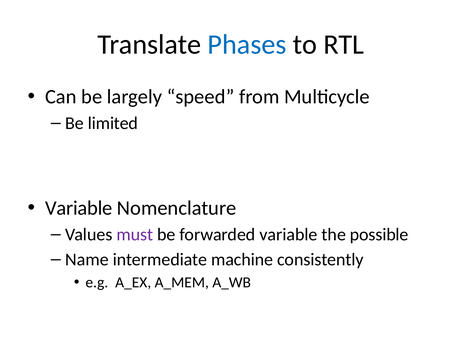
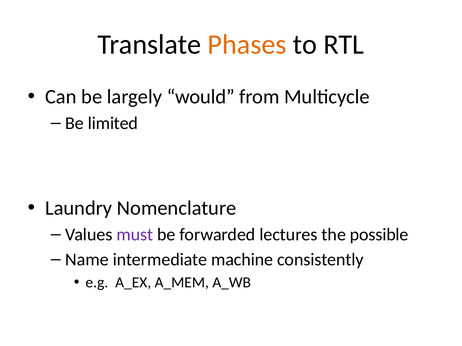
Phases colour: blue -> orange
speed: speed -> would
Variable at (79, 208): Variable -> Laundry
forwarded variable: variable -> lectures
